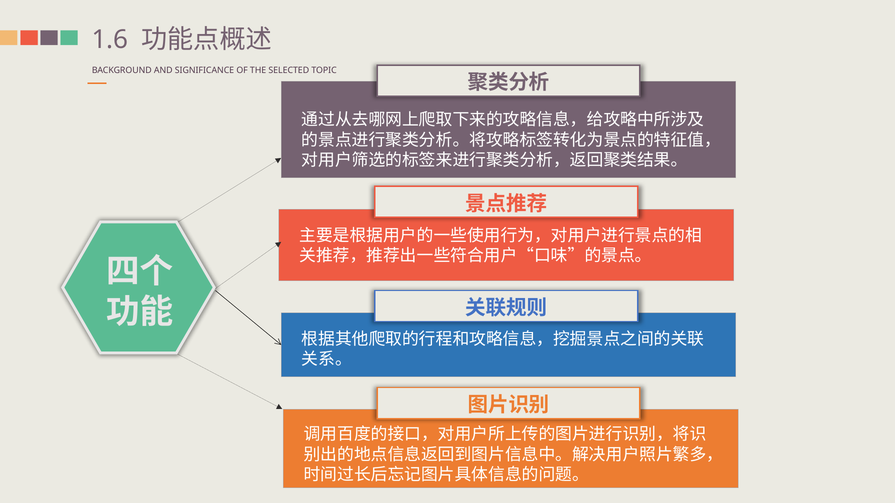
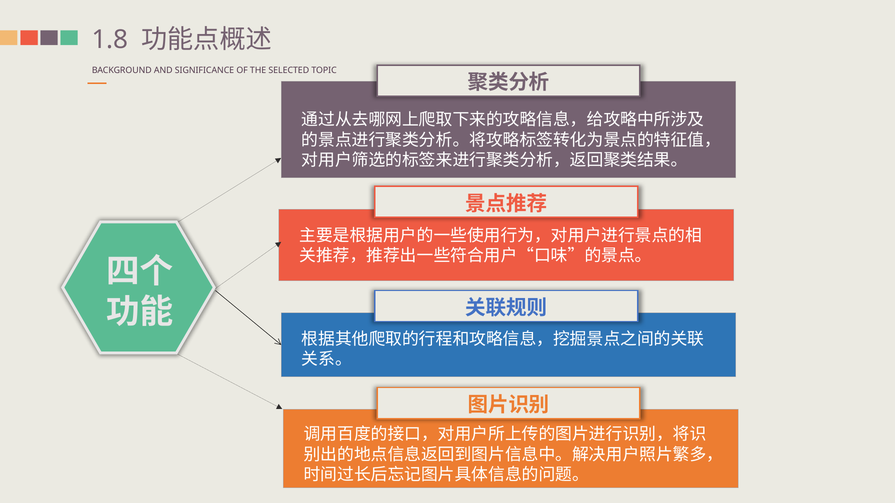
1.6: 1.6 -> 1.8
